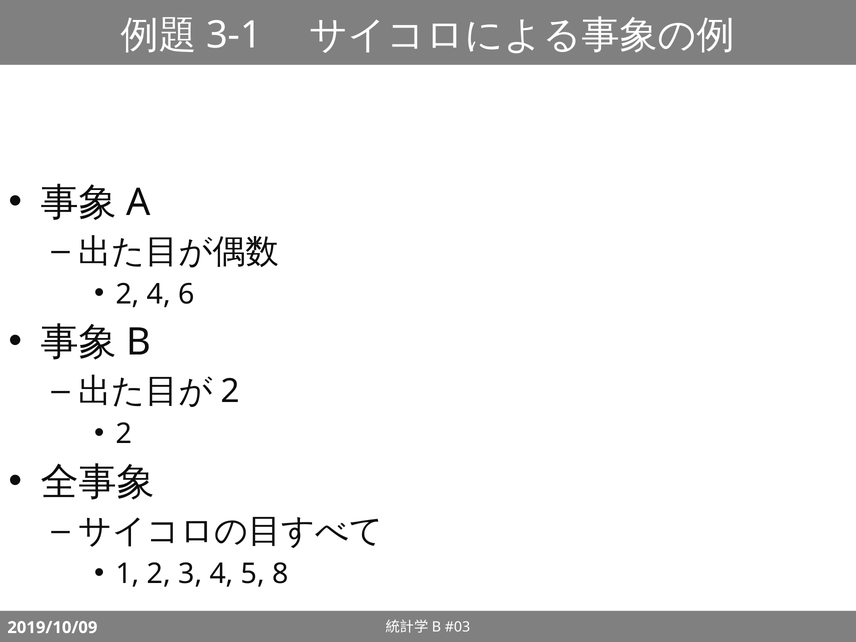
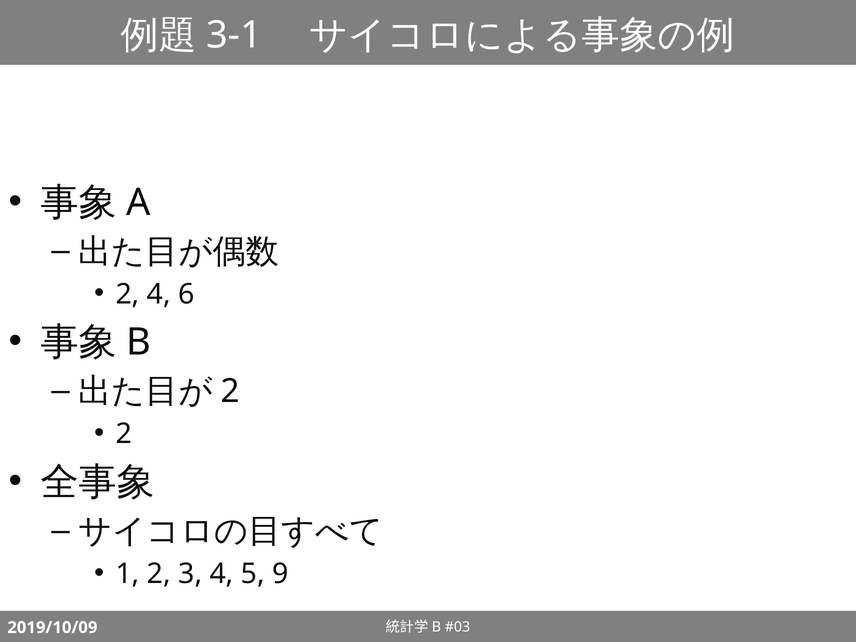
8: 8 -> 9
